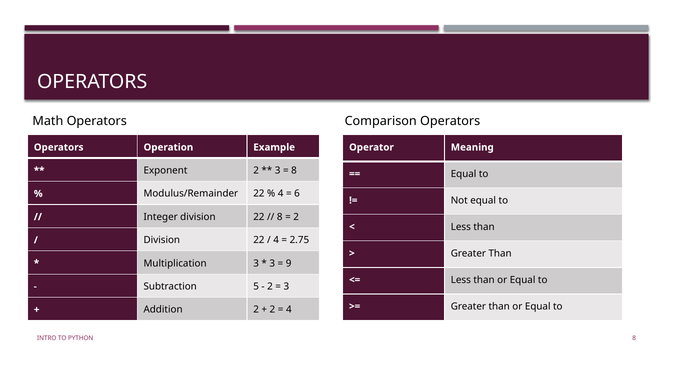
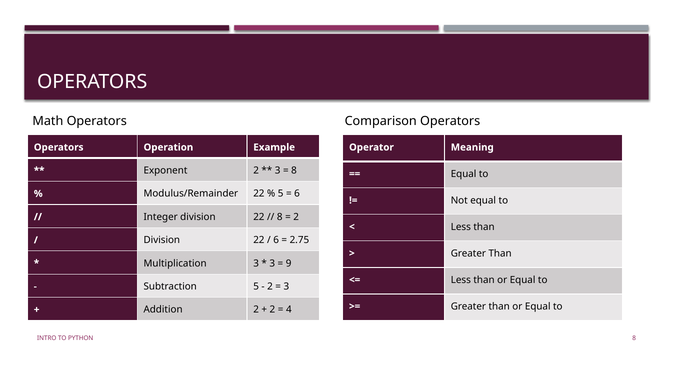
4 at (281, 194): 4 -> 5
4 at (276, 240): 4 -> 6
